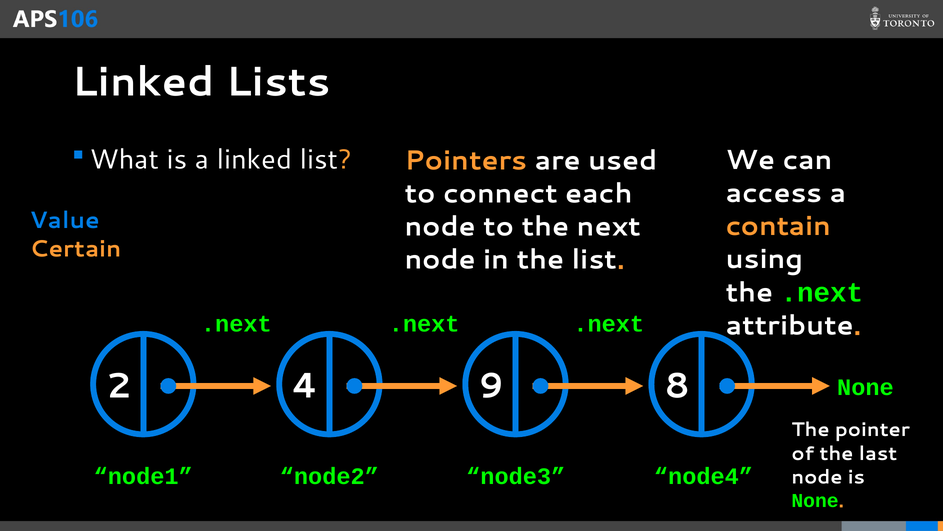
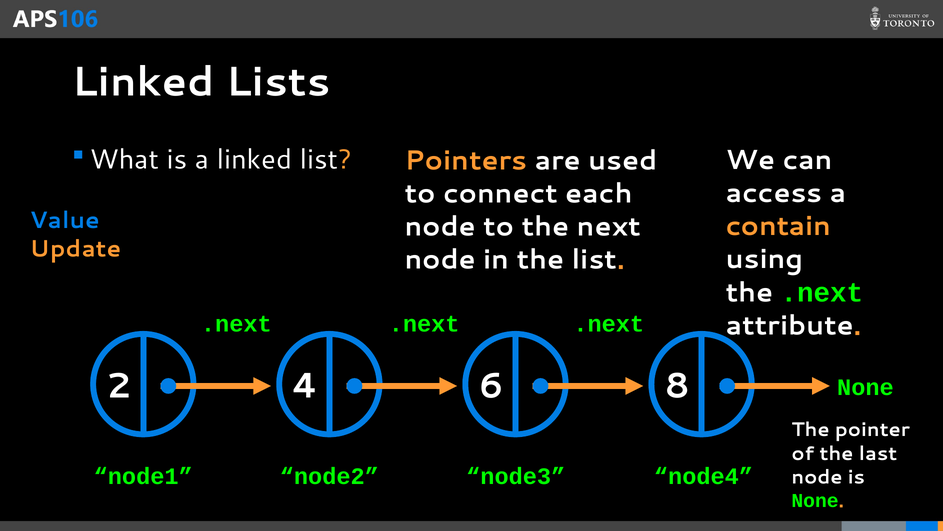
Certain: Certain -> Update
9: 9 -> 6
